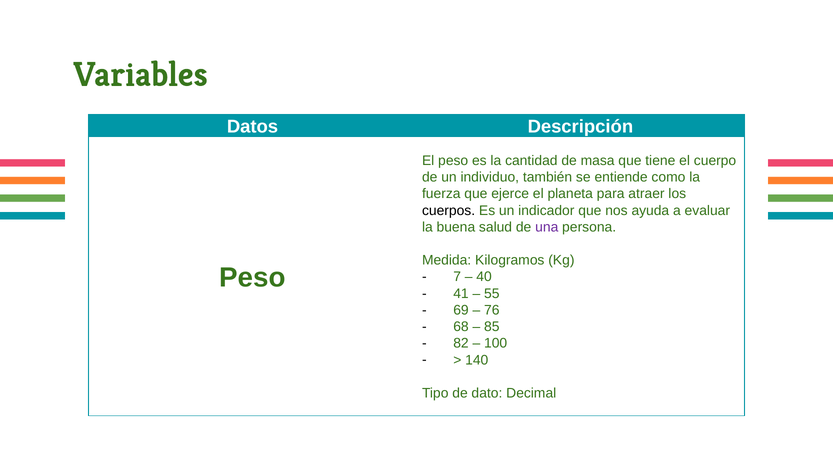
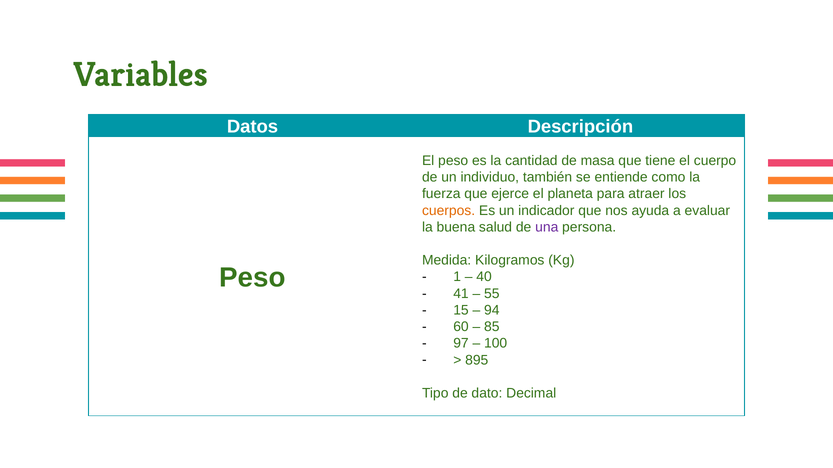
cuerpos colour: black -> orange
7: 7 -> 1
69: 69 -> 15
76: 76 -> 94
68: 68 -> 60
82: 82 -> 97
140: 140 -> 895
